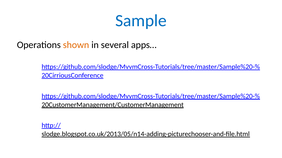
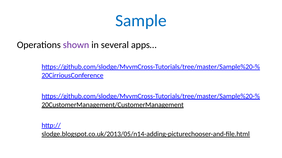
shown colour: orange -> purple
